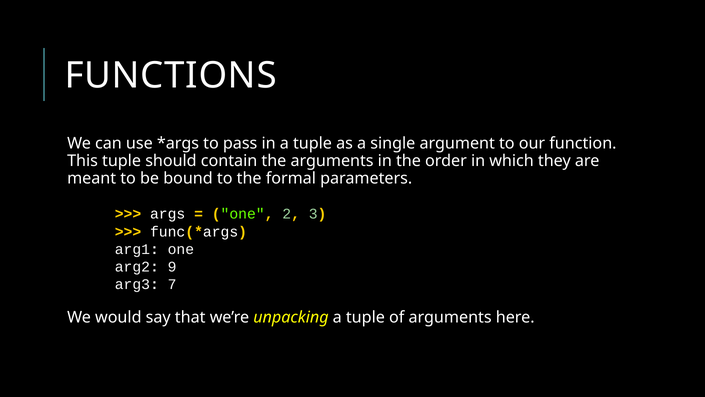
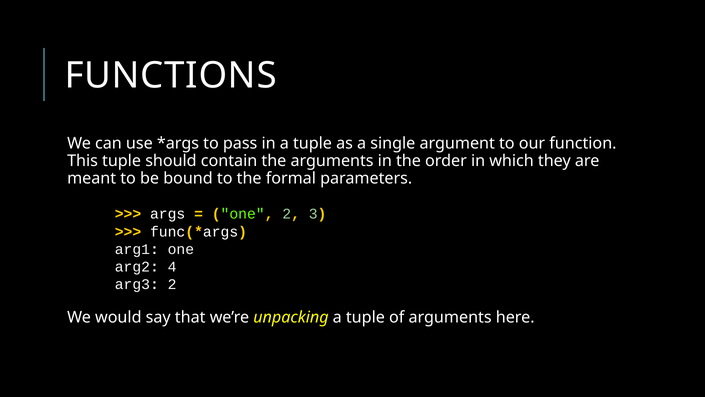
9: 9 -> 4
arg3 7: 7 -> 2
